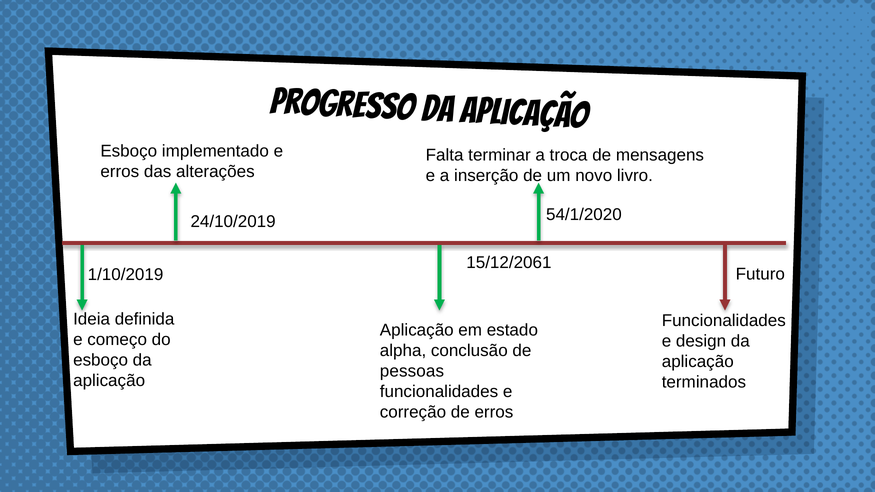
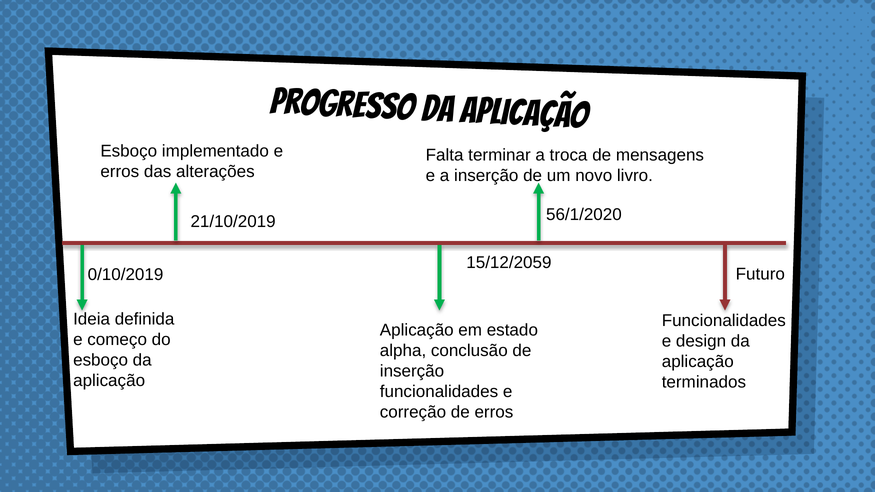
54/1/2020: 54/1/2020 -> 56/1/2020
24/10/2019: 24/10/2019 -> 21/10/2019
15/12/2061: 15/12/2061 -> 15/12/2059
1/10/2019: 1/10/2019 -> 0/10/2019
pessoas at (412, 371): pessoas -> inserção
